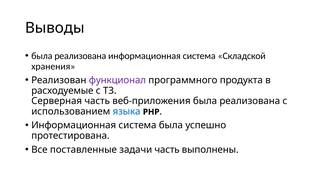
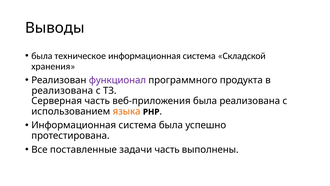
реализована at (80, 56): реализована -> техническое
расходуемые at (62, 90): расходуемые -> реализована
языка colour: blue -> orange
